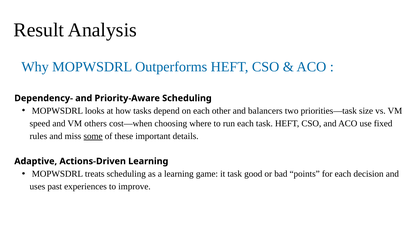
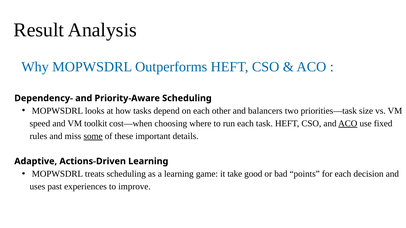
others: others -> toolkit
ACO at (348, 124) underline: none -> present
it task: task -> take
